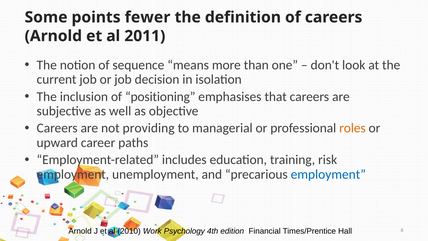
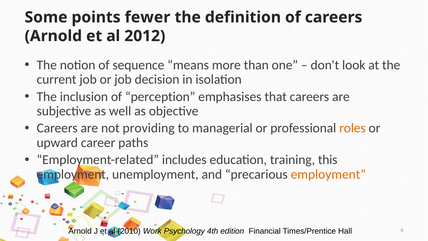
2011: 2011 -> 2012
positioning: positioning -> perception
risk: risk -> this
employment at (328, 174) colour: blue -> orange
